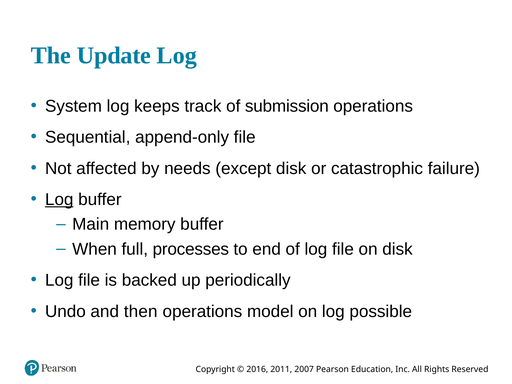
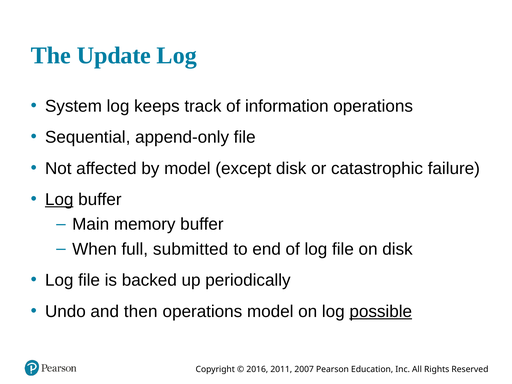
submission: submission -> information
by needs: needs -> model
processes: processes -> submitted
possible underline: none -> present
